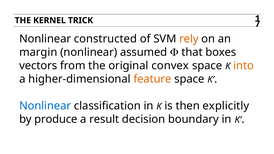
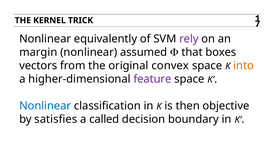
constructed: constructed -> equivalently
rely colour: orange -> purple
feature colour: orange -> purple
explicitly: explicitly -> objective
produce: produce -> satisfies
result: result -> called
